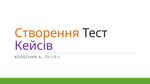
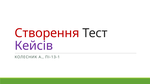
Створення colour: orange -> red
